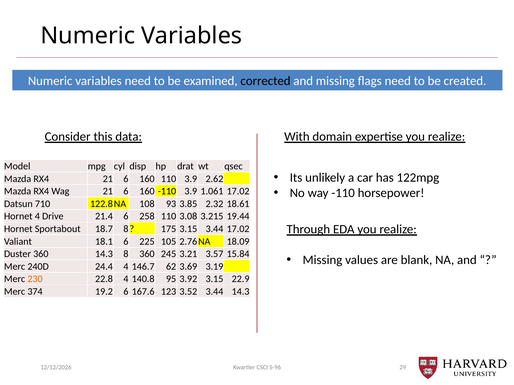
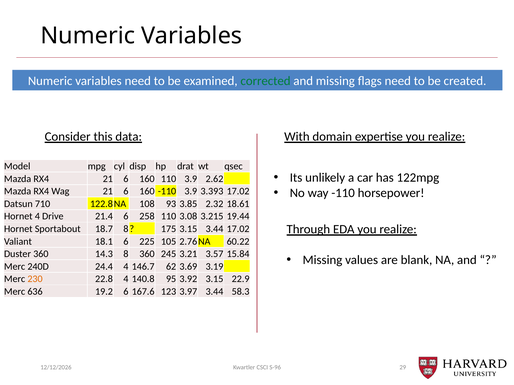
corrected colour: black -> green
1.061: 1.061 -> 3.393
18.09: 18.09 -> 60.22
374: 374 -> 636
3.52: 3.52 -> 3.97
3.44 14.3: 14.3 -> 58.3
